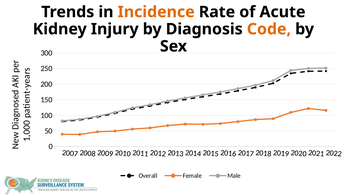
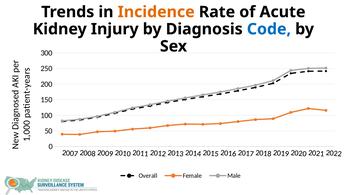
Code colour: orange -> blue
